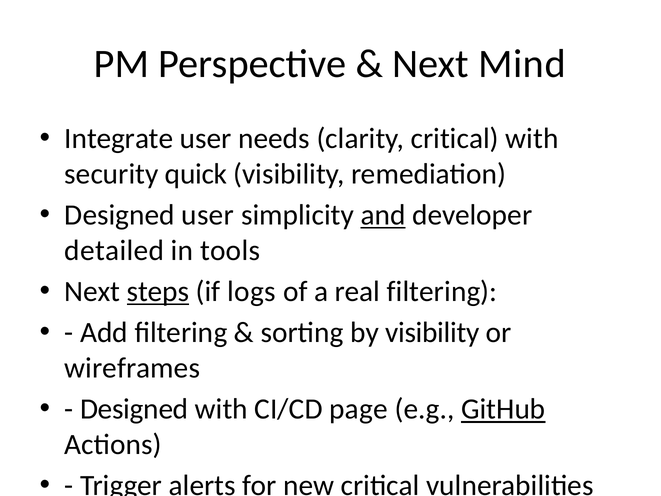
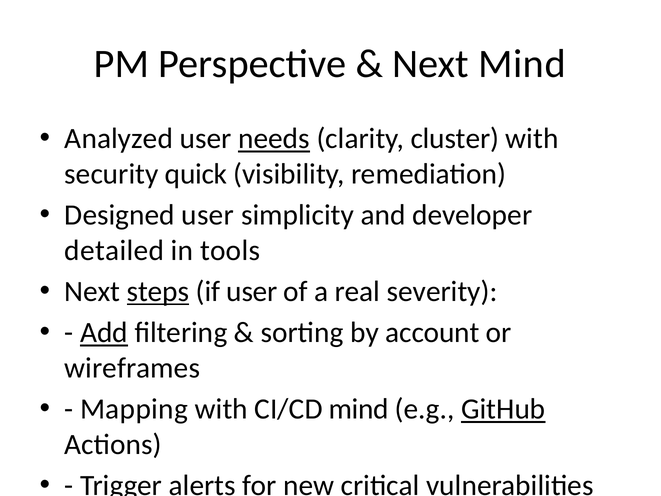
Integrate: Integrate -> Analyzed
needs underline: none -> present
clarity critical: critical -> cluster
and underline: present -> none
if logs: logs -> user
real filtering: filtering -> severity
Add underline: none -> present
by visibility: visibility -> account
Designed at (134, 409): Designed -> Mapping
CI/CD page: page -> mind
